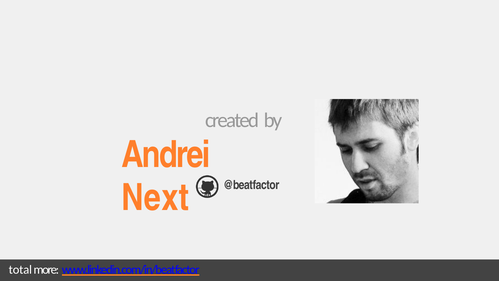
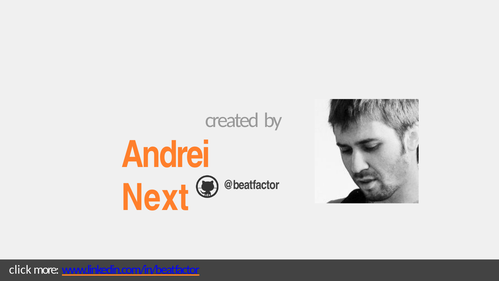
total: total -> click
